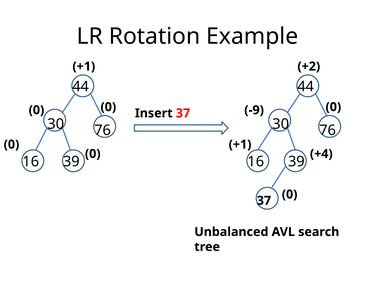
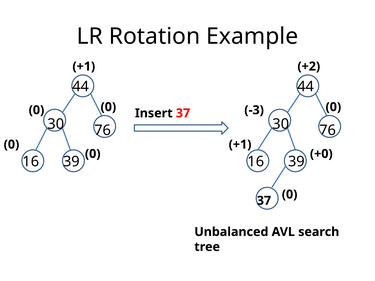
-9: -9 -> -3
+4: +4 -> +0
